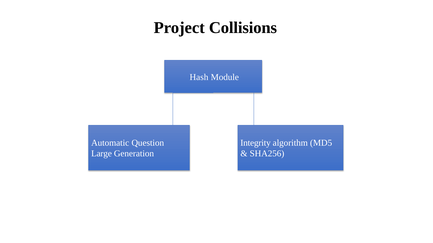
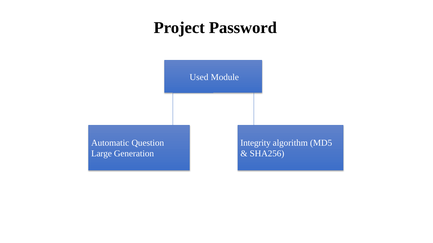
Collisions: Collisions -> Password
Hash: Hash -> Used
